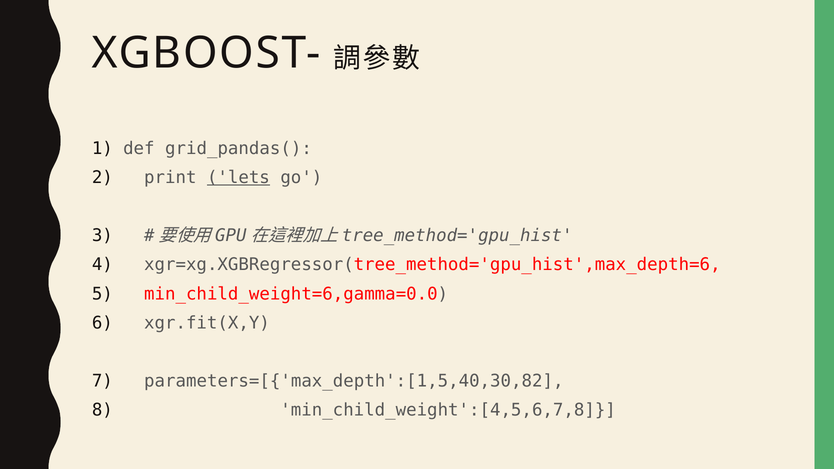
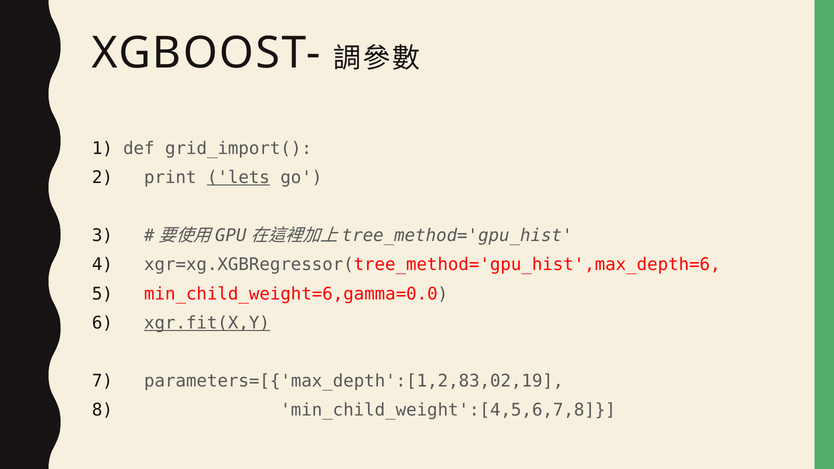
grid_pandas(: grid_pandas( -> grid_import(
xgr.fit(X,Y underline: none -> present
parameters=[{'max_depth':[1,5,40,30,82: parameters=[{'max_depth':[1,5,40,30,82 -> parameters=[{'max_depth':[1,2,83,02,19
